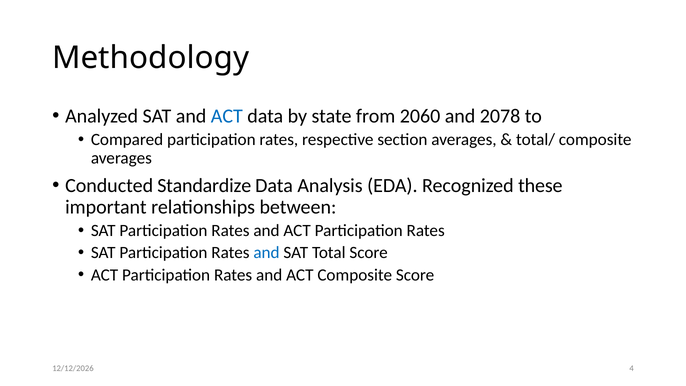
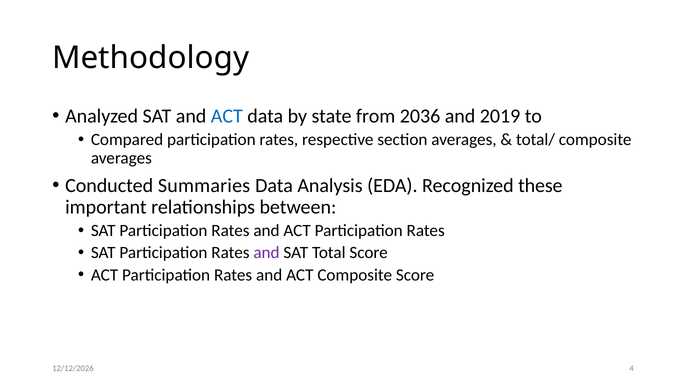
2060: 2060 -> 2036
2078: 2078 -> 2019
Standardize: Standardize -> Summaries
and at (267, 253) colour: blue -> purple
